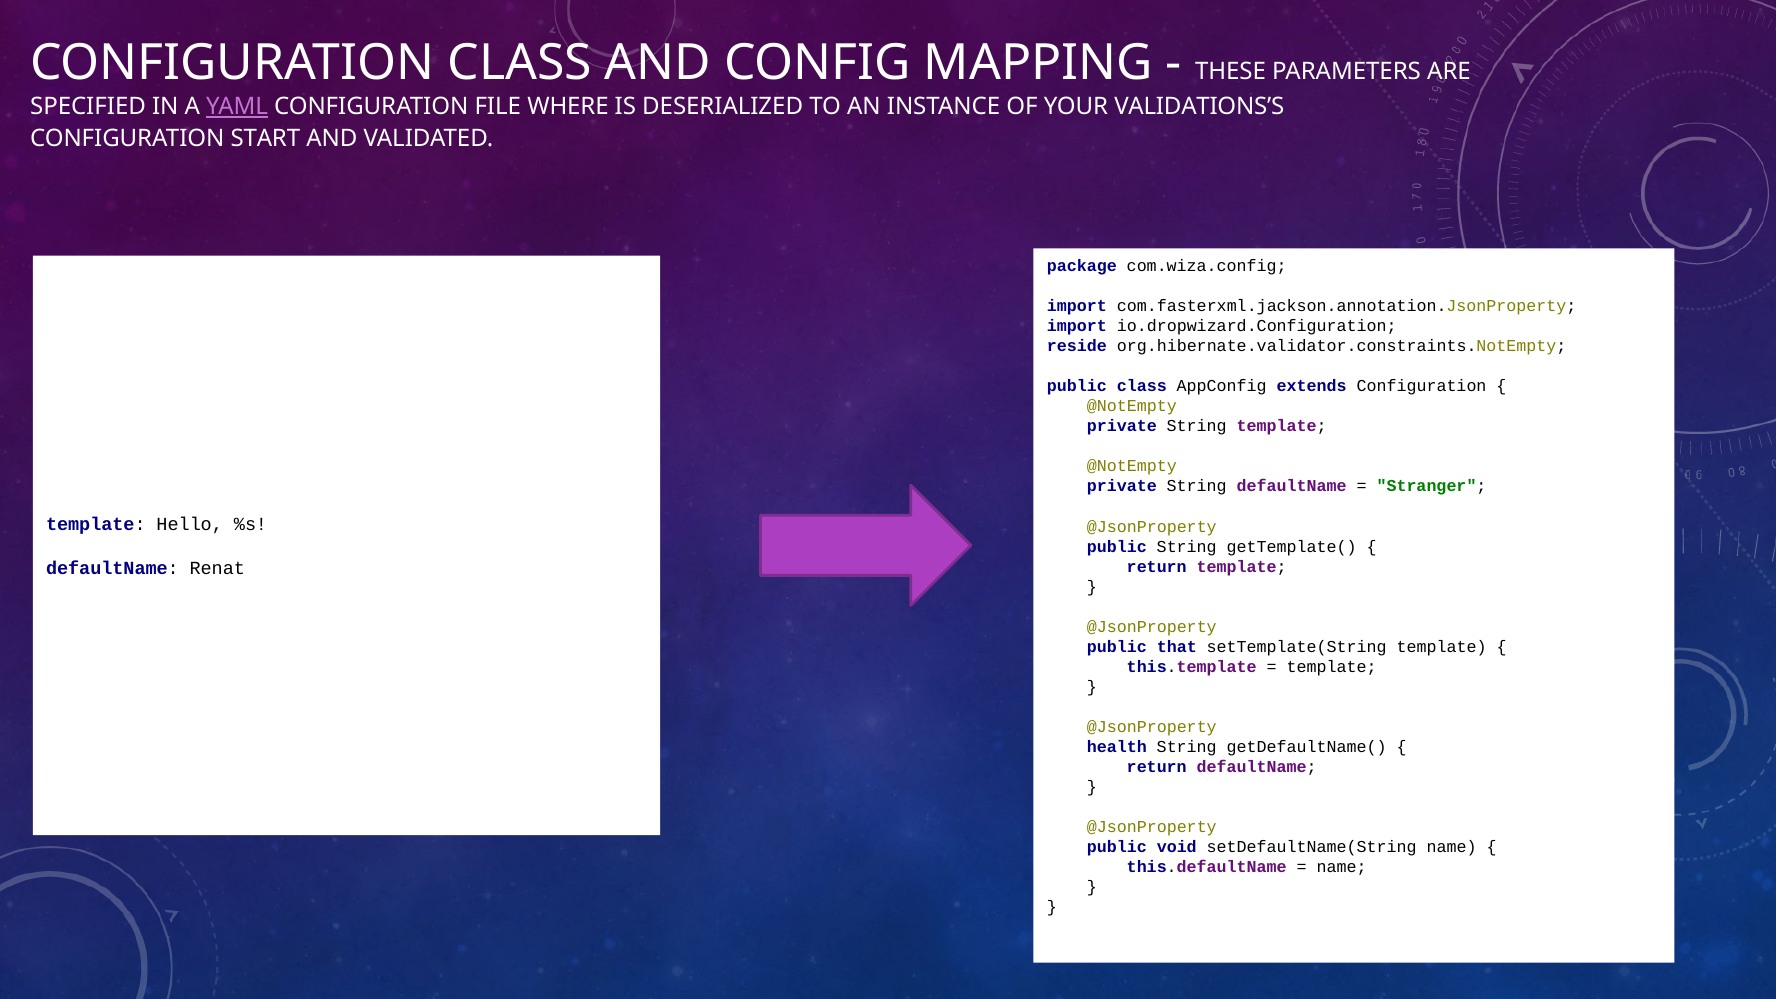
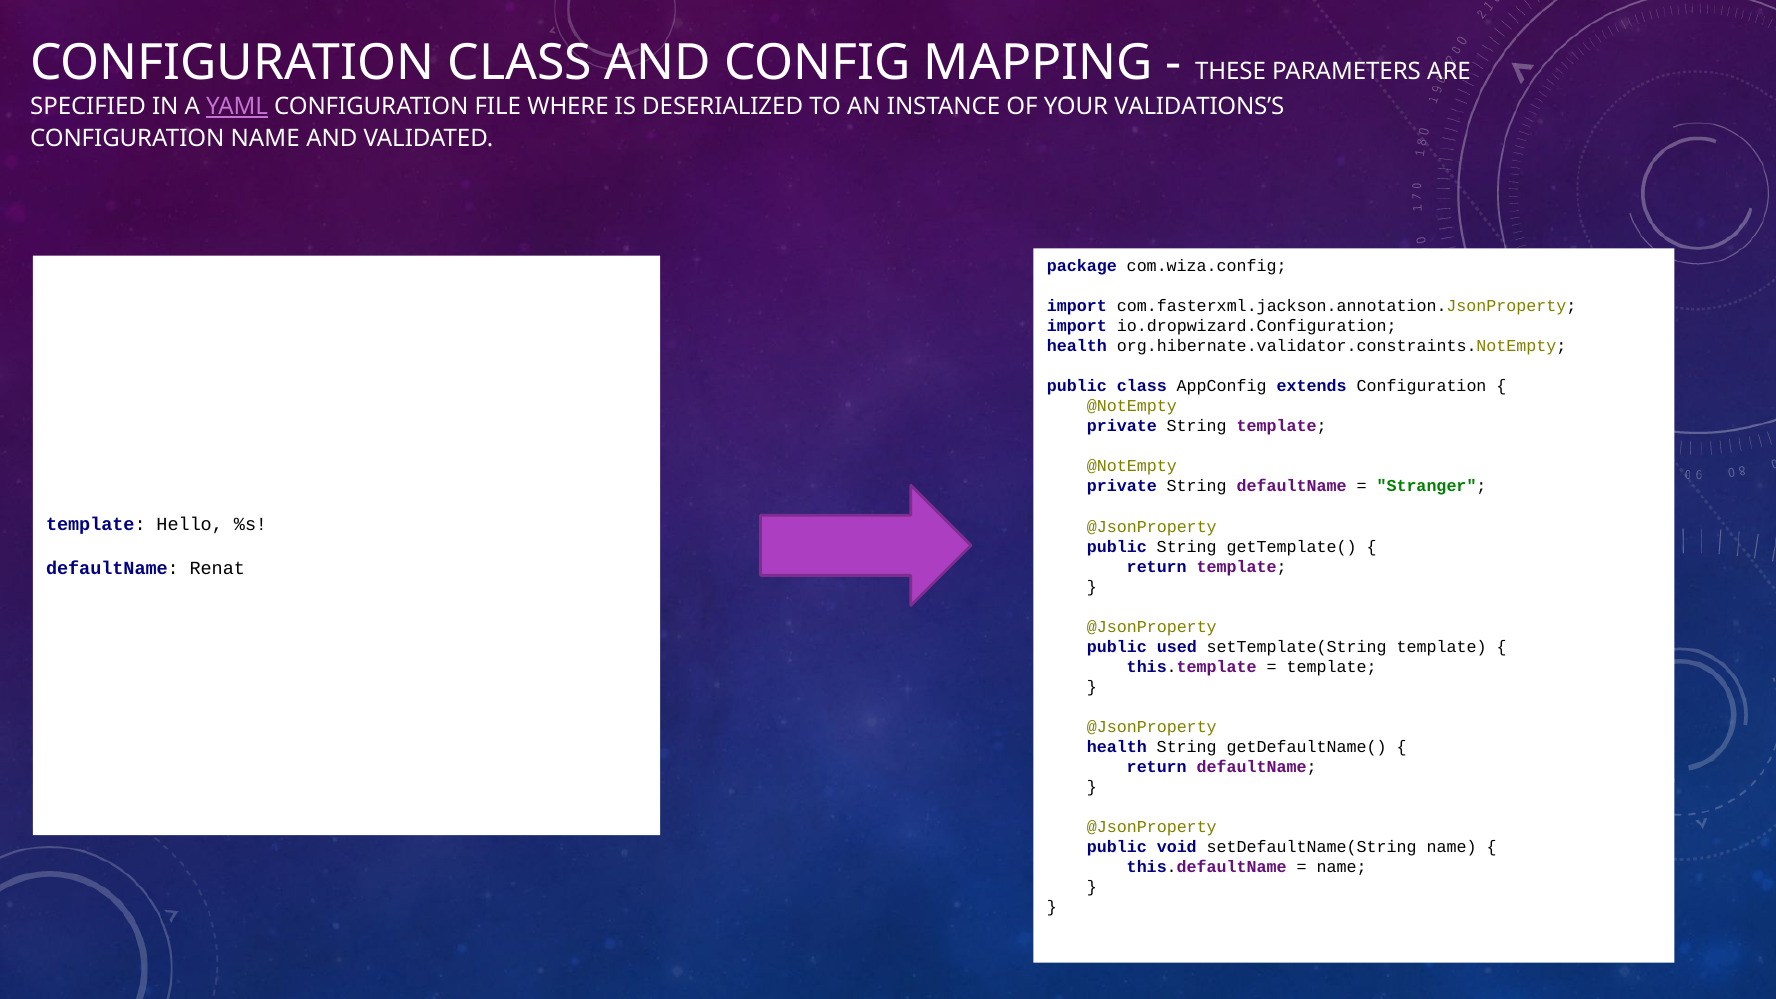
CONFIGURATION START: START -> NAME
reside at (1077, 346): reside -> health
that: that -> used
